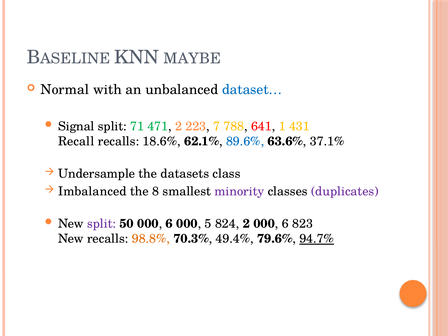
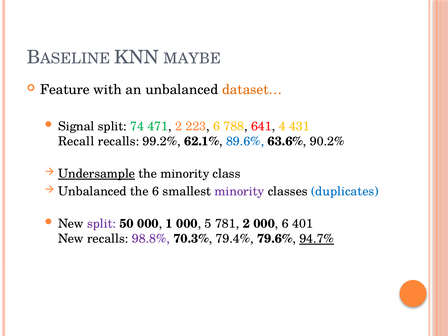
Normal: Normal -> Feature
dataset… colour: blue -> orange
71: 71 -> 74
223 7: 7 -> 6
1: 1 -> 4
18.6%: 18.6% -> 99.2%
37.1%: 37.1% -> 90.2%
Undersample underline: none -> present
the datasets: datasets -> minority
Imbalanced at (92, 191): Imbalanced -> Unbalanced
the 8: 8 -> 6
duplicates colour: purple -> blue
50 000 6: 6 -> 1
824: 824 -> 781
823: 823 -> 401
98.8% colour: orange -> purple
49.4%: 49.4% -> 79.4%
